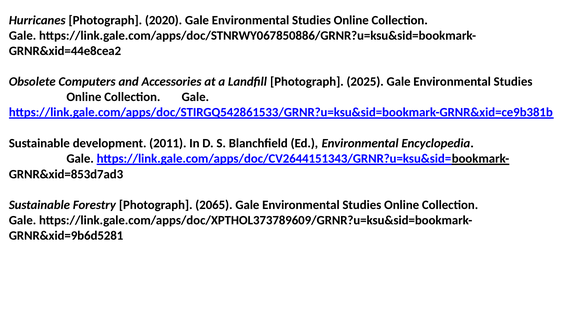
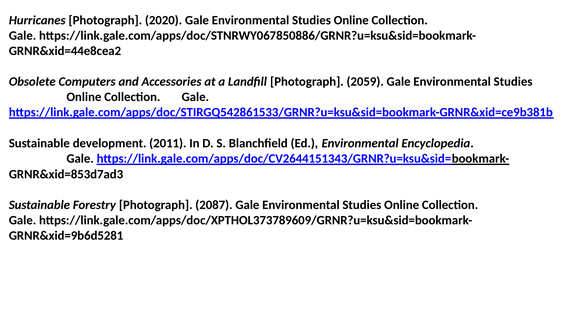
2025: 2025 -> 2059
2065: 2065 -> 2087
